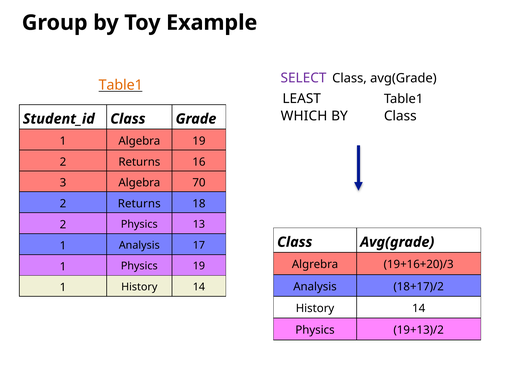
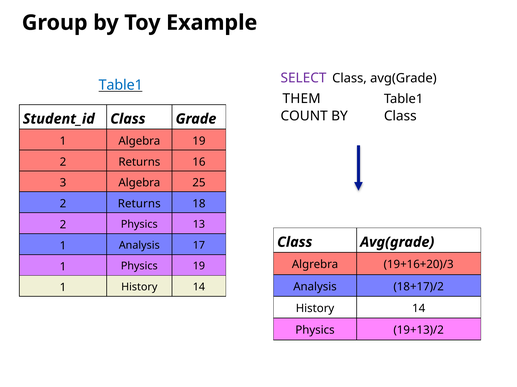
Table1 at (121, 85) colour: orange -> blue
LEAST: LEAST -> THEM
WHICH: WHICH -> COUNT
70: 70 -> 25
